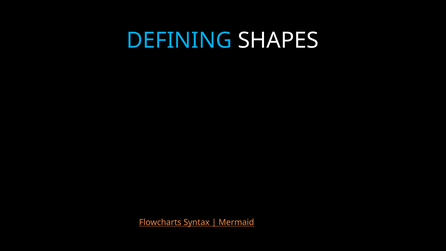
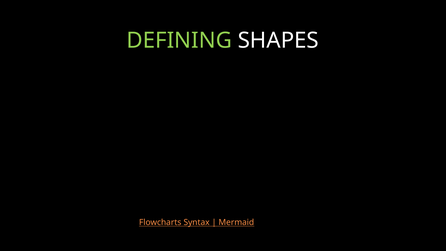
DEFINING colour: light blue -> light green
